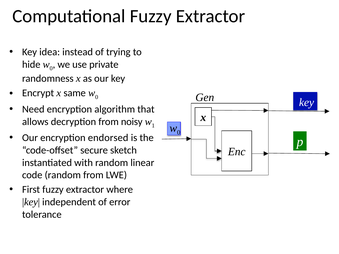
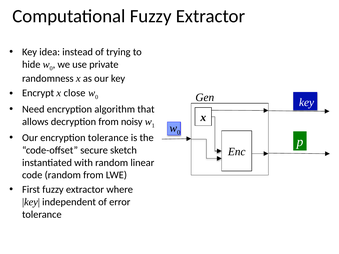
same: same -> close
encryption endorsed: endorsed -> tolerance
